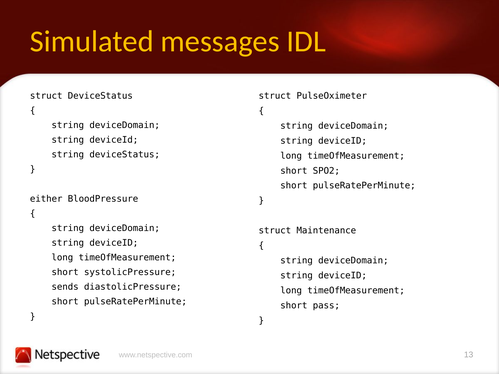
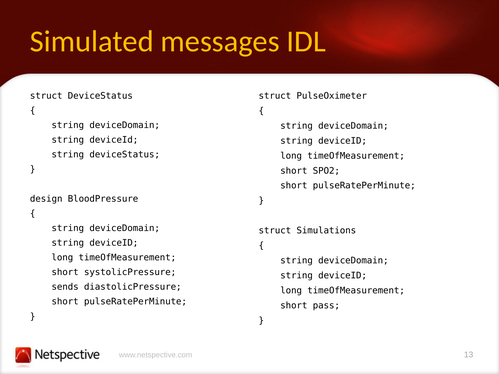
either: either -> design
Maintenance: Maintenance -> Simulations
